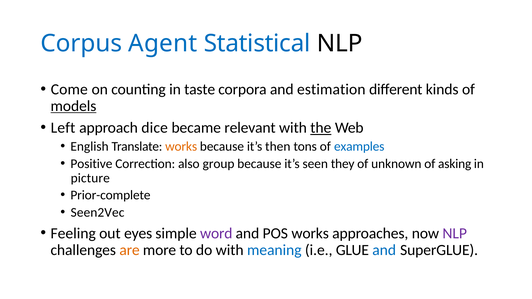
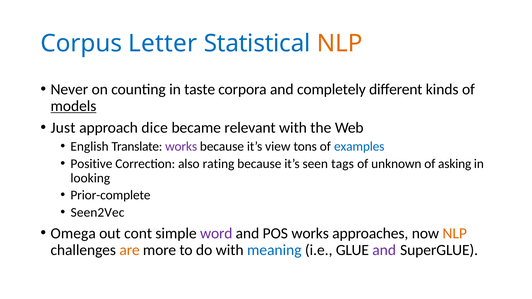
Agent: Agent -> Letter
NLP at (340, 44) colour: black -> orange
Come: Come -> Never
estimation: estimation -> completely
Left: Left -> Just
the underline: present -> none
works at (181, 147) colour: orange -> purple
then: then -> view
group: group -> rating
they: they -> tags
picture: picture -> looking
Feeling: Feeling -> Omega
eyes: eyes -> cont
NLP at (455, 234) colour: purple -> orange
and at (384, 250) colour: blue -> purple
